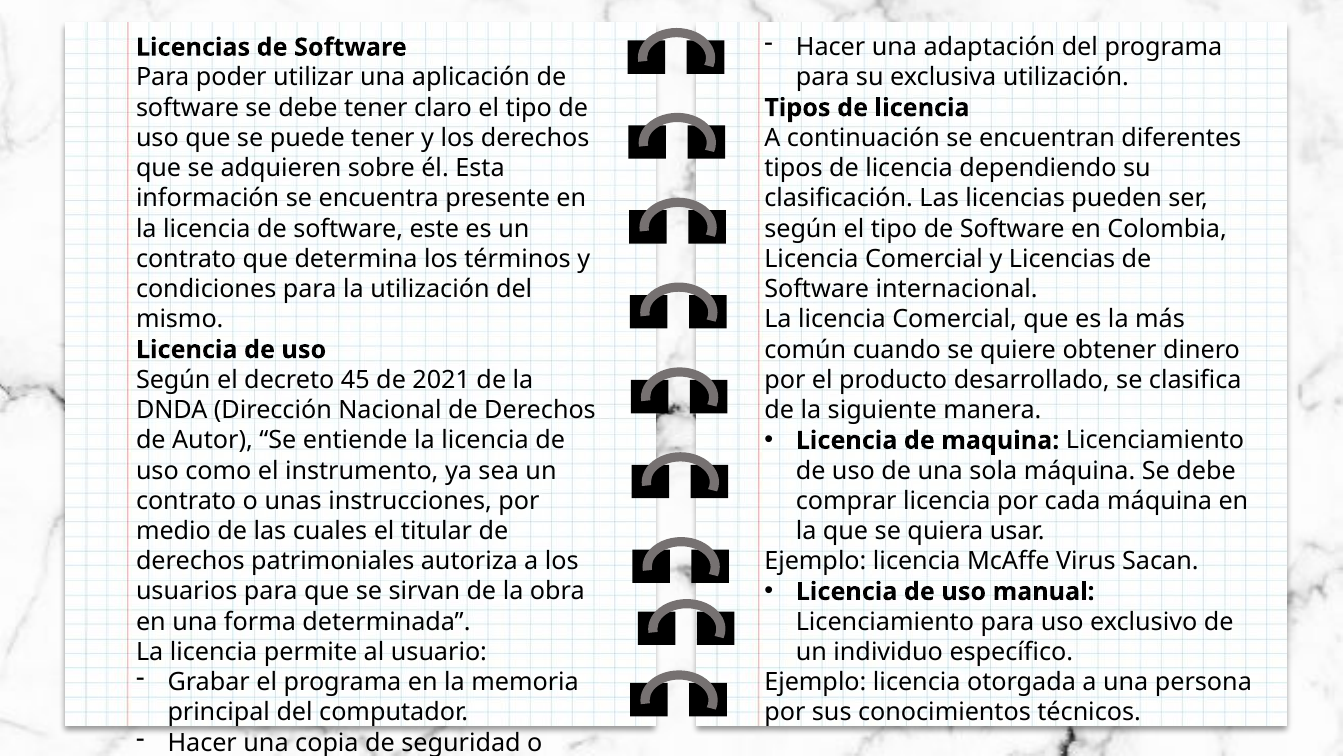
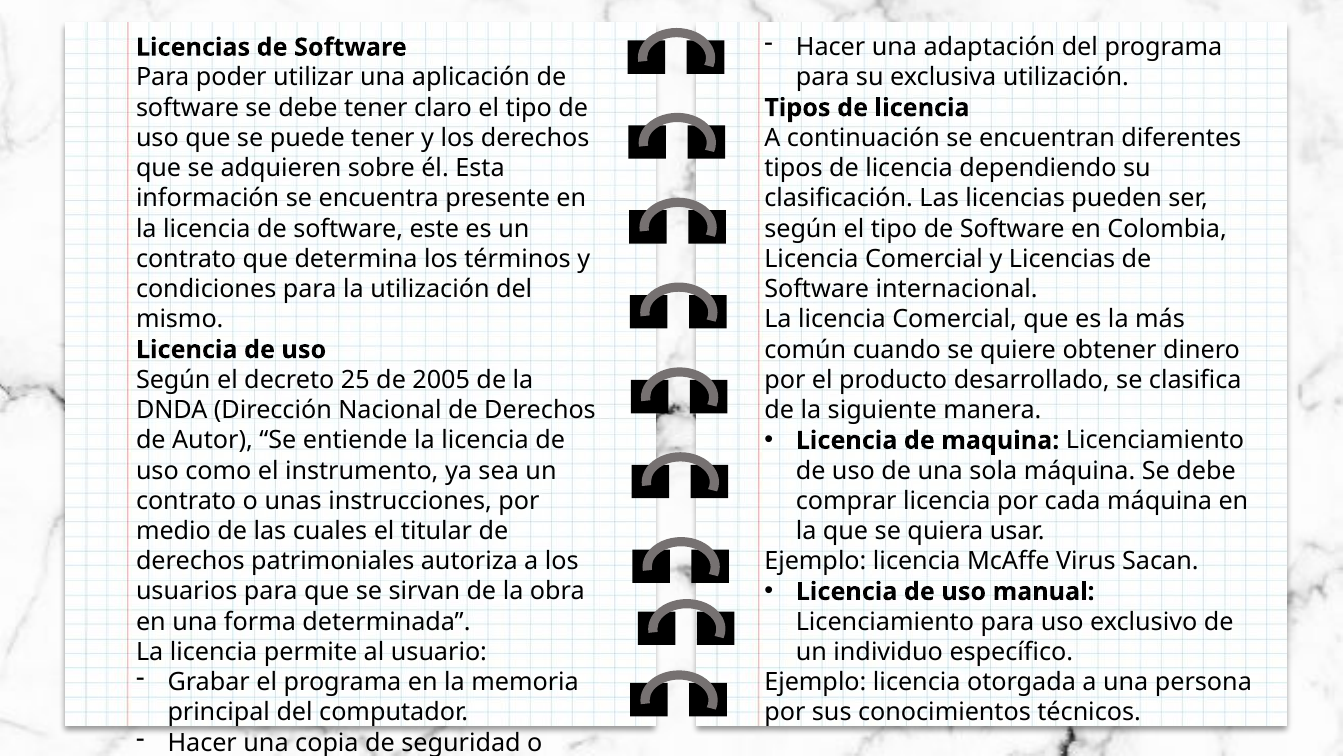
45: 45 -> 25
2021: 2021 -> 2005
